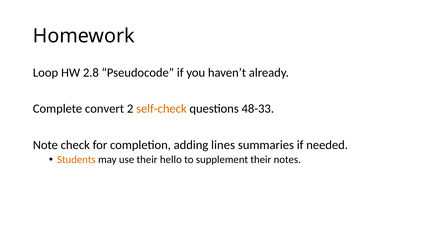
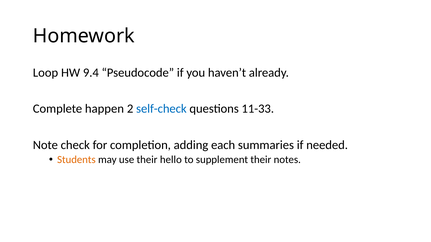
2.8: 2.8 -> 9.4
convert: convert -> happen
self-check colour: orange -> blue
48-33: 48-33 -> 11-33
lines: lines -> each
